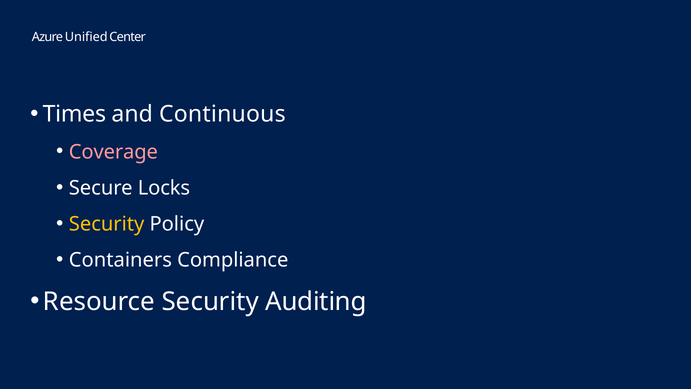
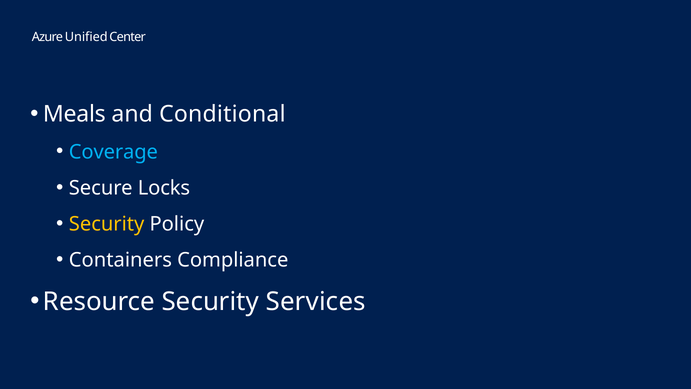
Times: Times -> Meals
Continuous: Continuous -> Conditional
Coverage colour: pink -> light blue
Auditing: Auditing -> Services
